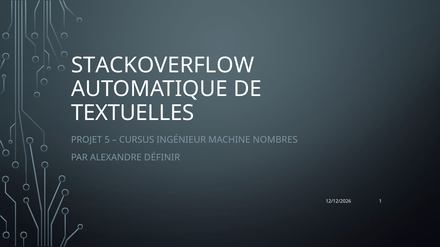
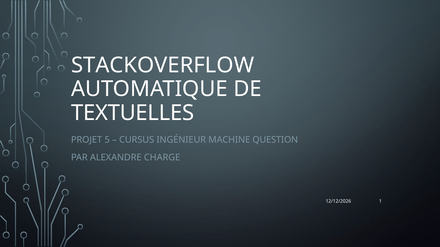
NOMBRES: NOMBRES -> QUESTION
DÉFINIR: DÉFINIR -> CHARGE
